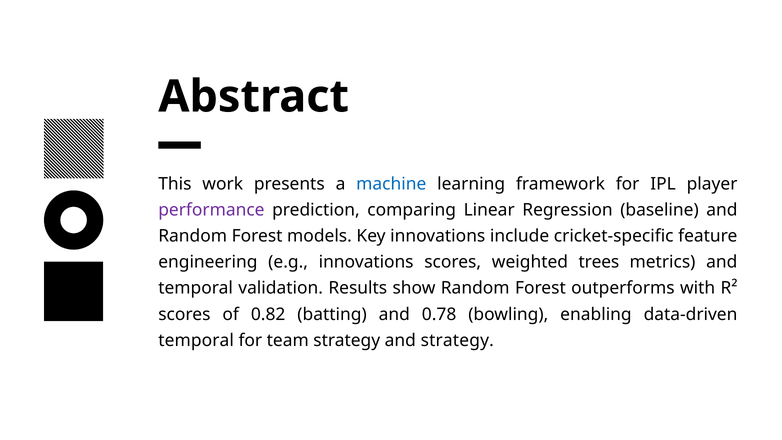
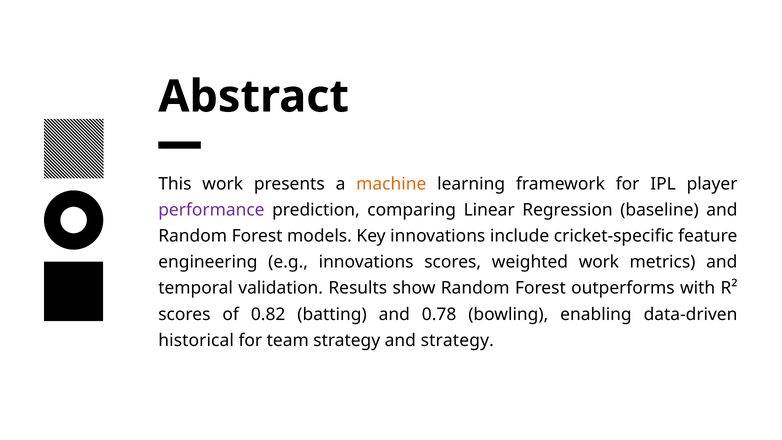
machine colour: blue -> orange
weighted trees: trees -> work
temporal at (196, 340): temporal -> historical
